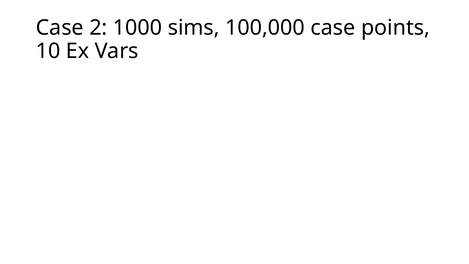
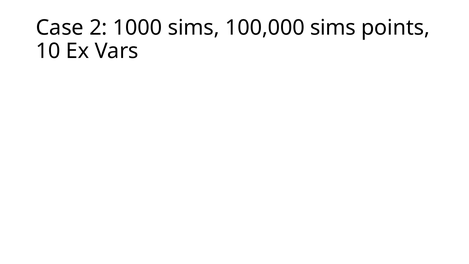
100,000 case: case -> sims
